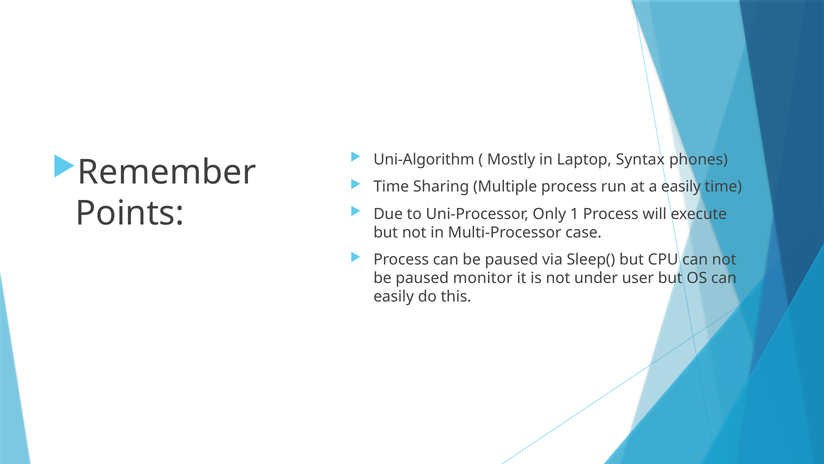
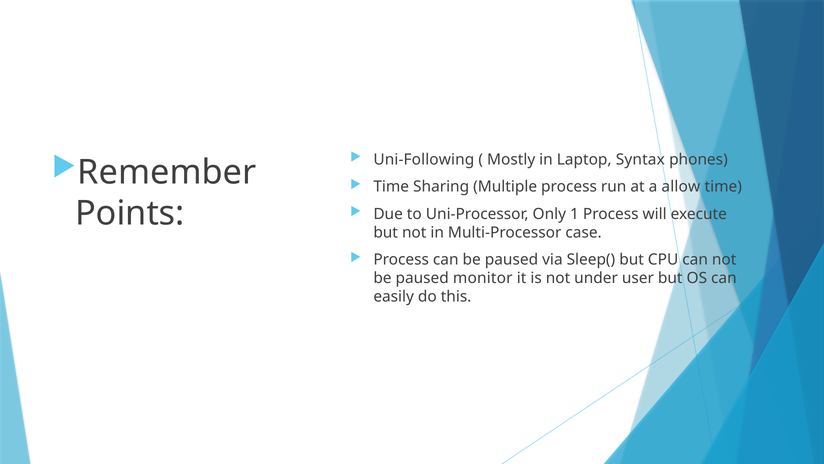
Uni-Algorithm: Uni-Algorithm -> Uni-Following
a easily: easily -> allow
